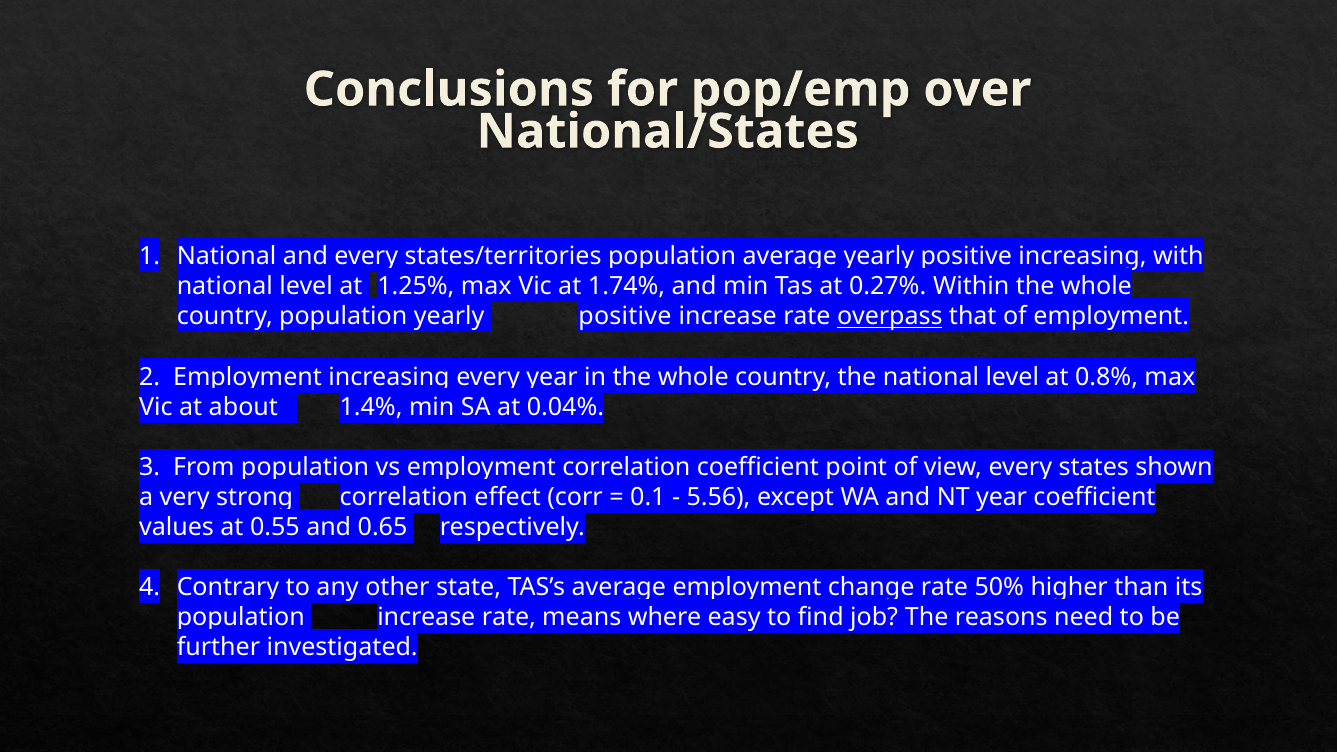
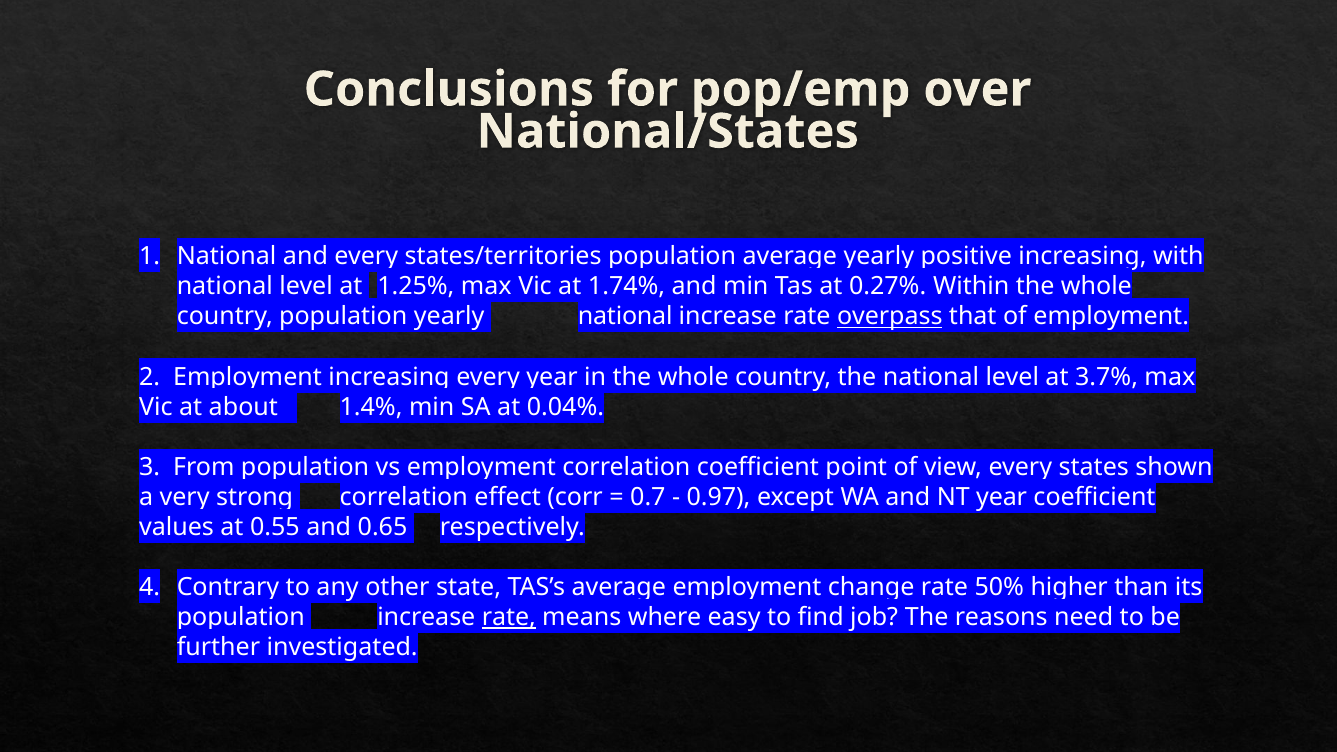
population yearly positive: positive -> national
0.8%: 0.8% -> 3.7%
0.1: 0.1 -> 0.7
5.56: 5.56 -> 0.97
rate at (509, 617) underline: none -> present
